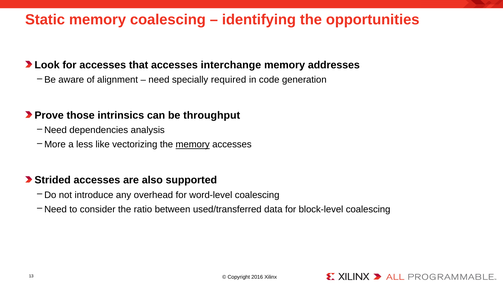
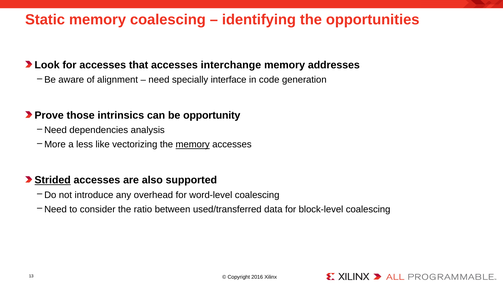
required: required -> interface
throughput: throughput -> opportunity
Strided underline: none -> present
